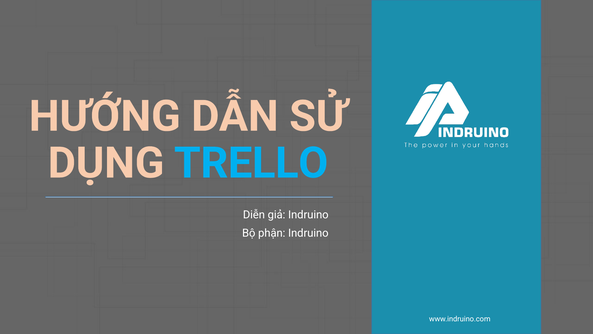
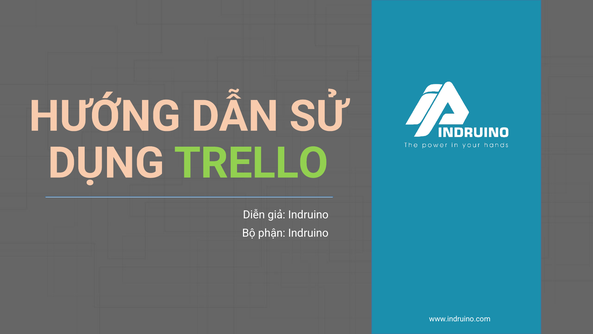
TRELLO colour: light blue -> light green
